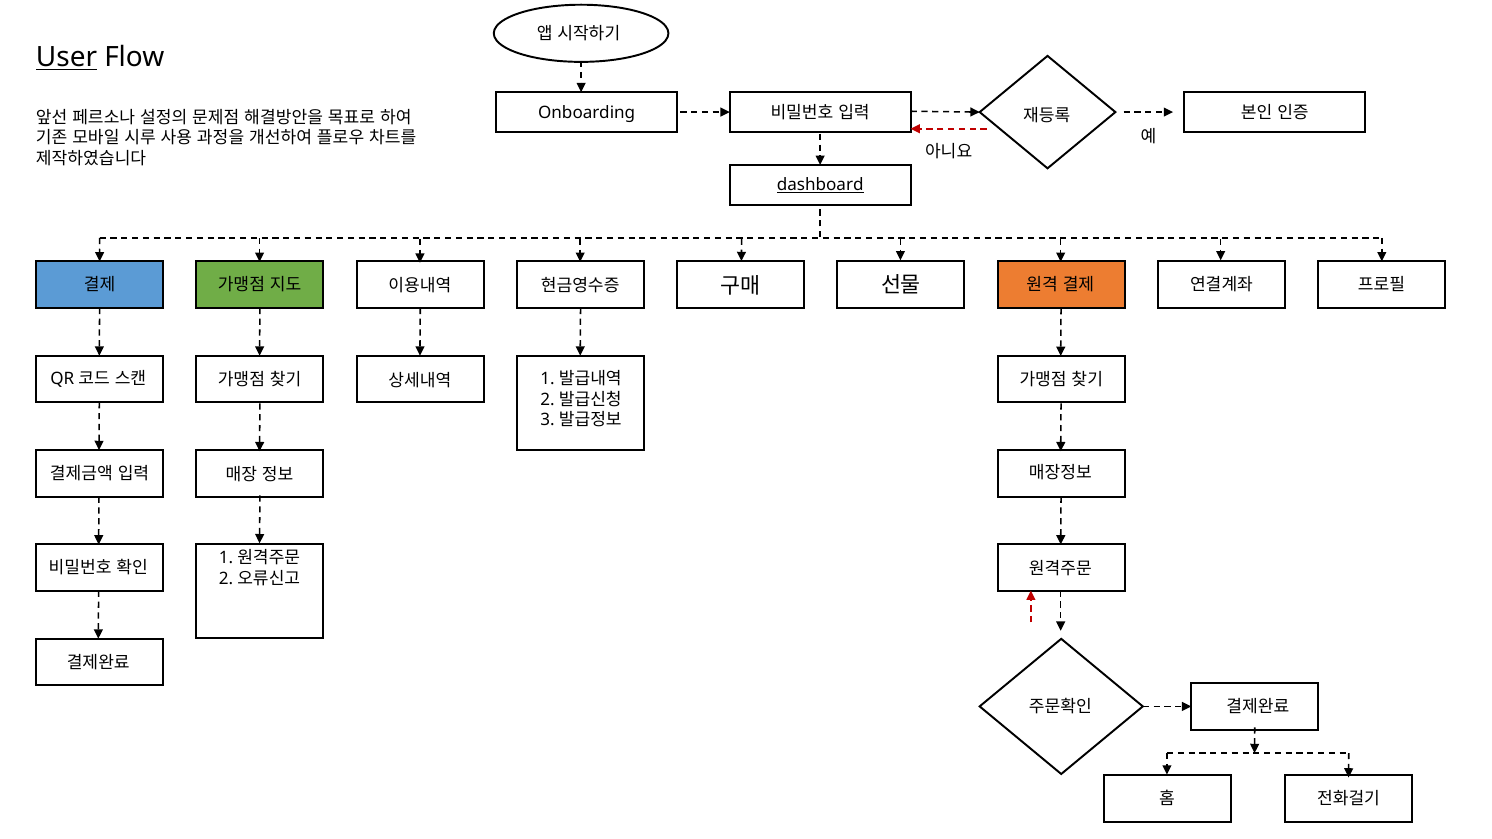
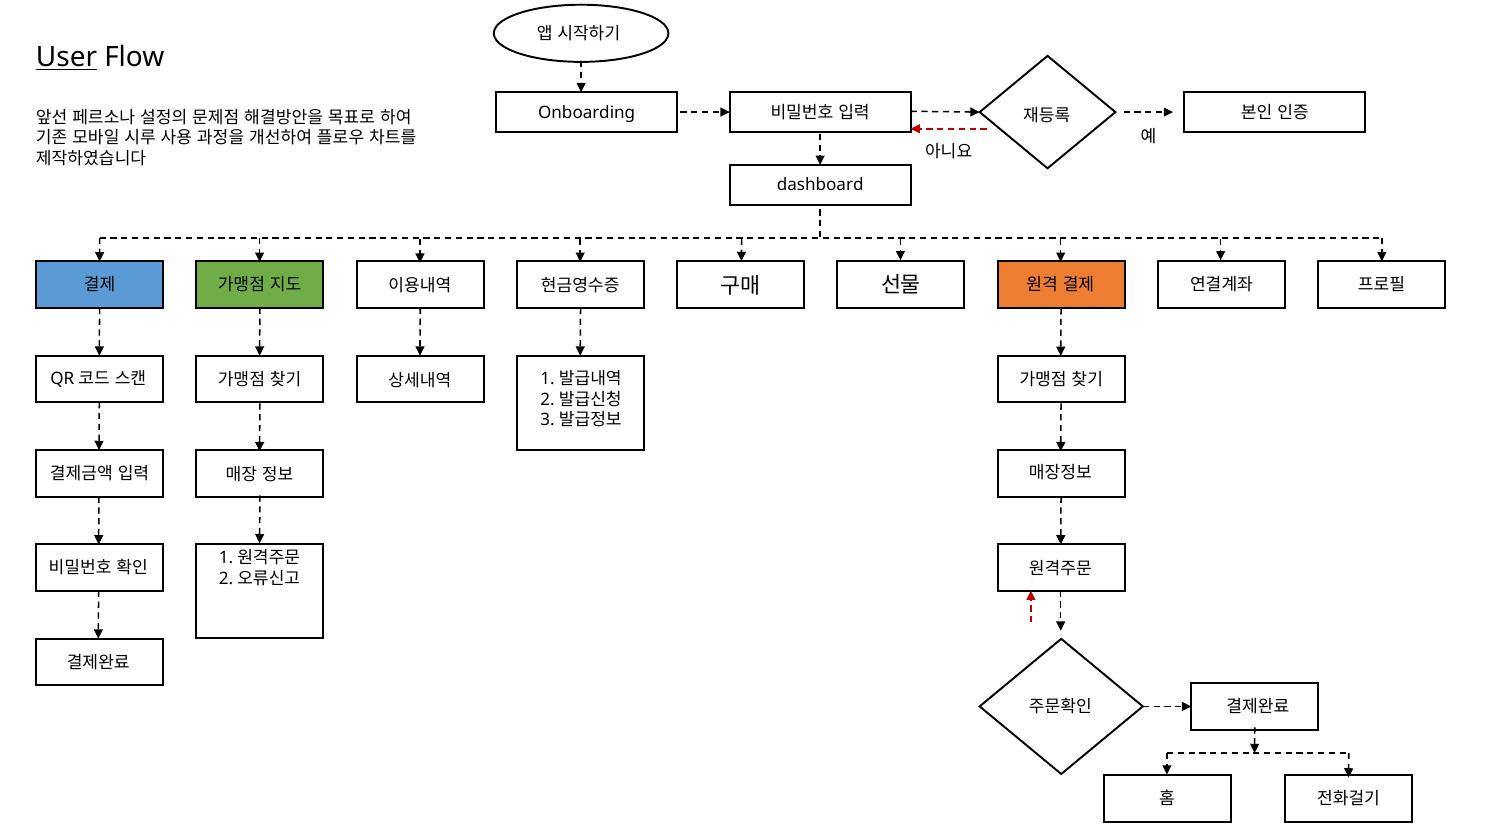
dashboard underline: present -> none
